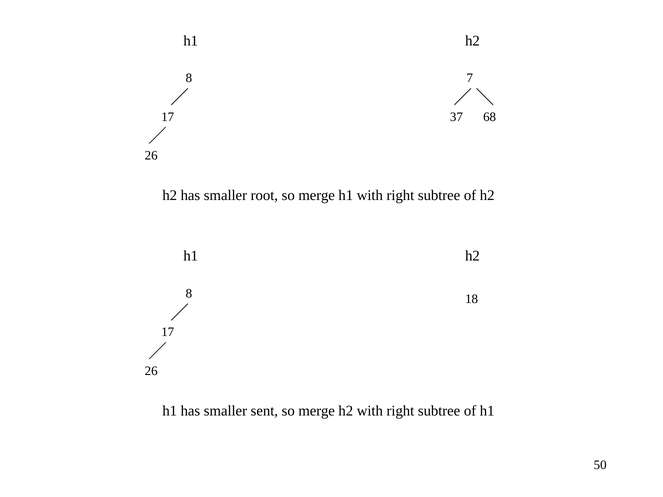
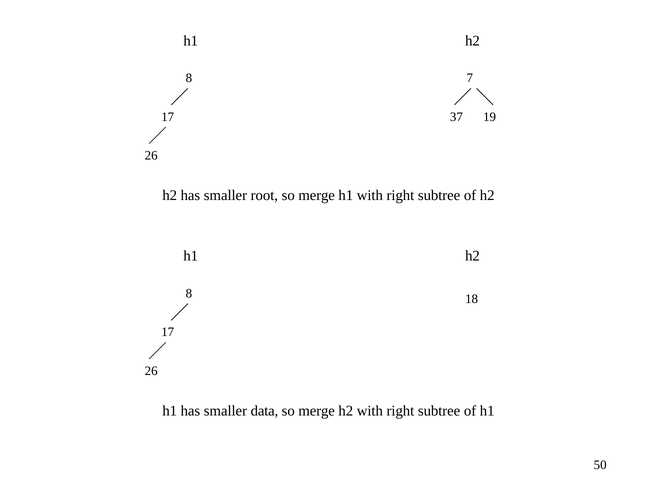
68: 68 -> 19
sent: sent -> data
